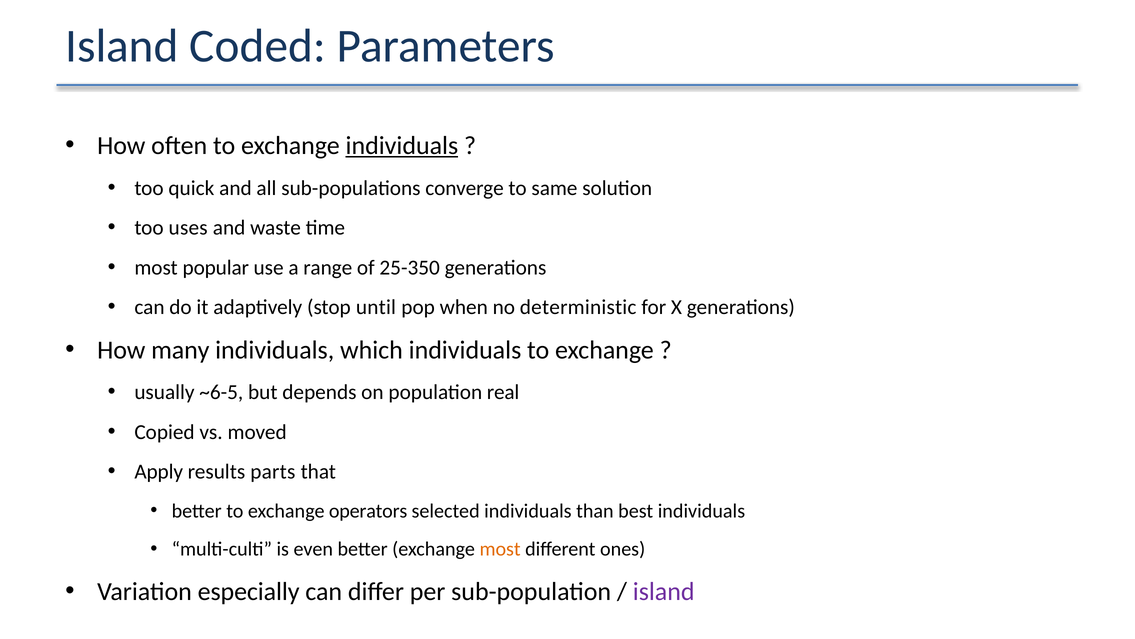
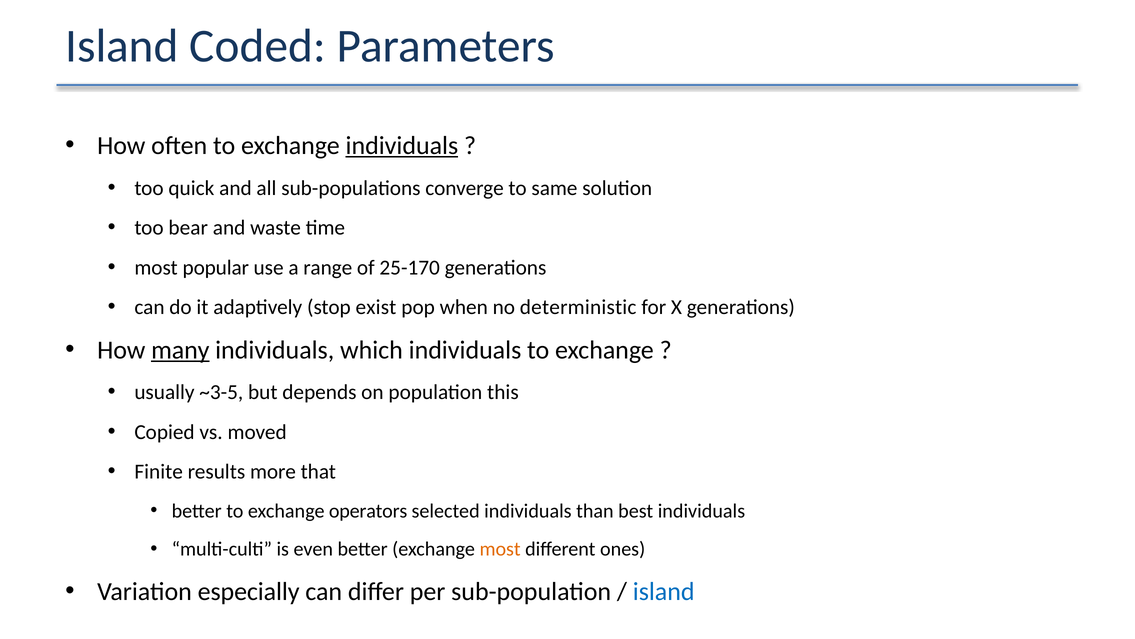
uses: uses -> bear
25-350: 25-350 -> 25-170
until: until -> exist
many underline: none -> present
~6-5: ~6-5 -> ~3-5
real: real -> this
Apply: Apply -> Finite
parts: parts -> more
island at (664, 591) colour: purple -> blue
